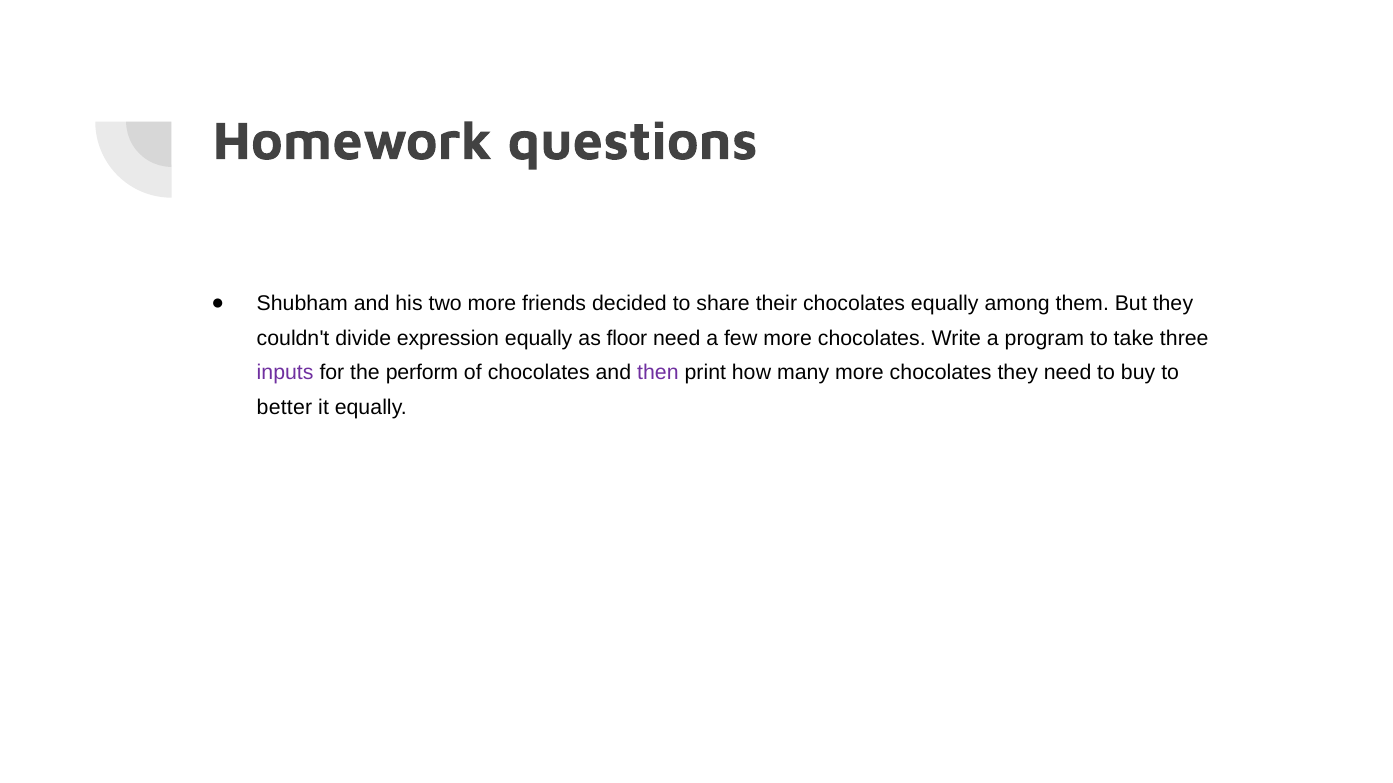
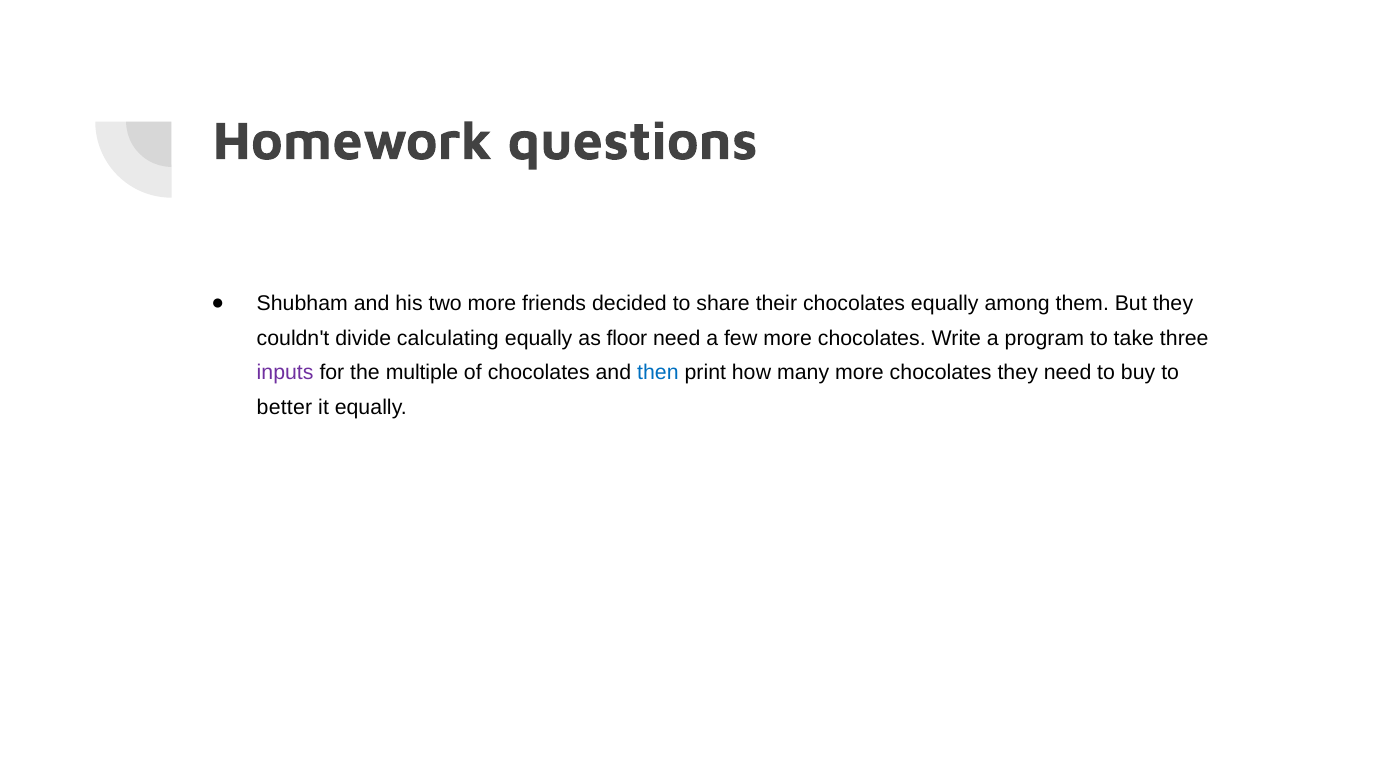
expression: expression -> calculating
perform: perform -> multiple
then colour: purple -> blue
